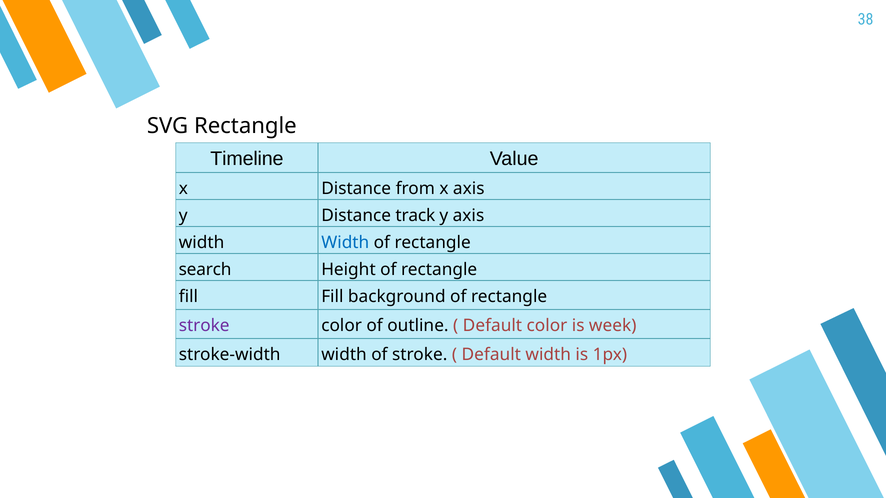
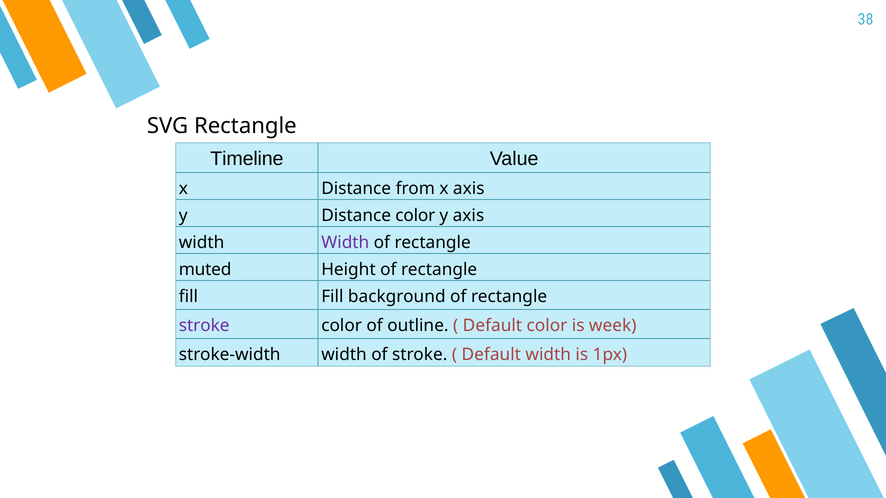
Distance track: track -> color
Width at (345, 243) colour: blue -> purple
search: search -> muted
